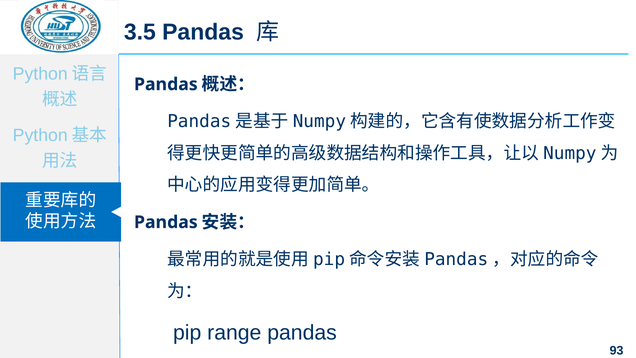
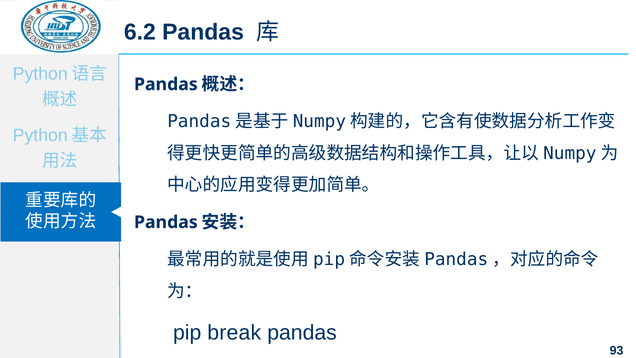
3.5: 3.5 -> 6.2
range: range -> break
